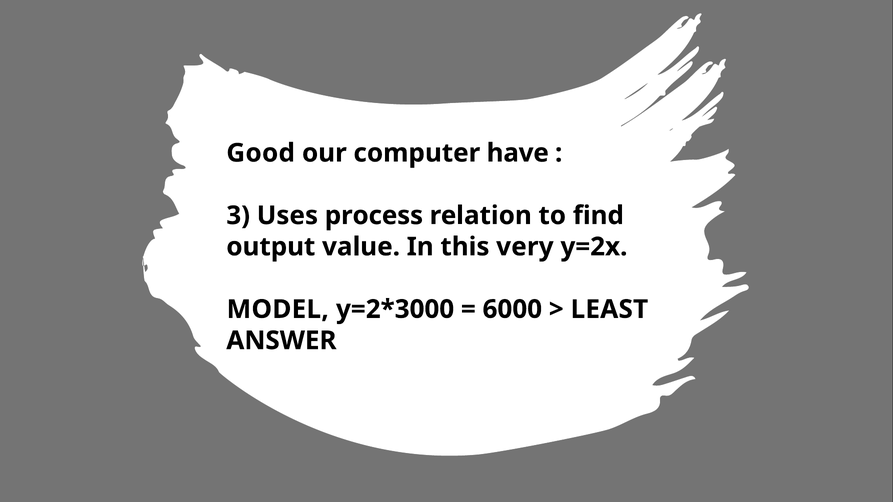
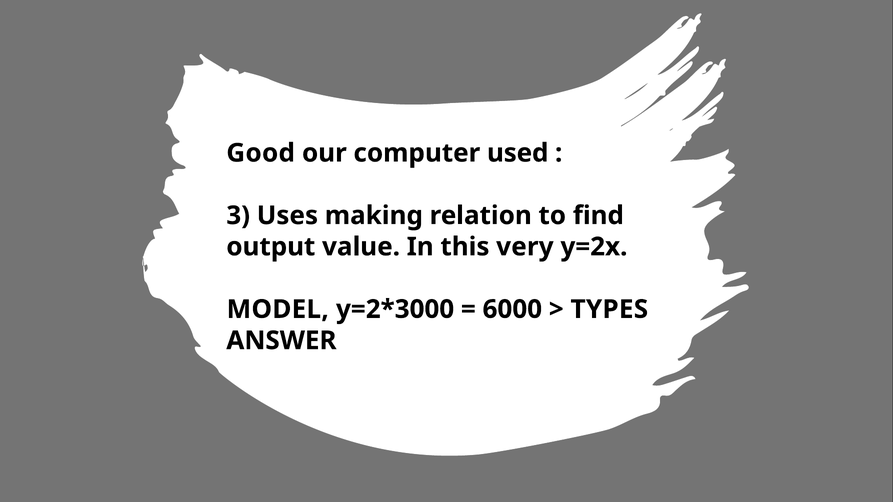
have: have -> used
process: process -> making
LEAST: LEAST -> TYPES
